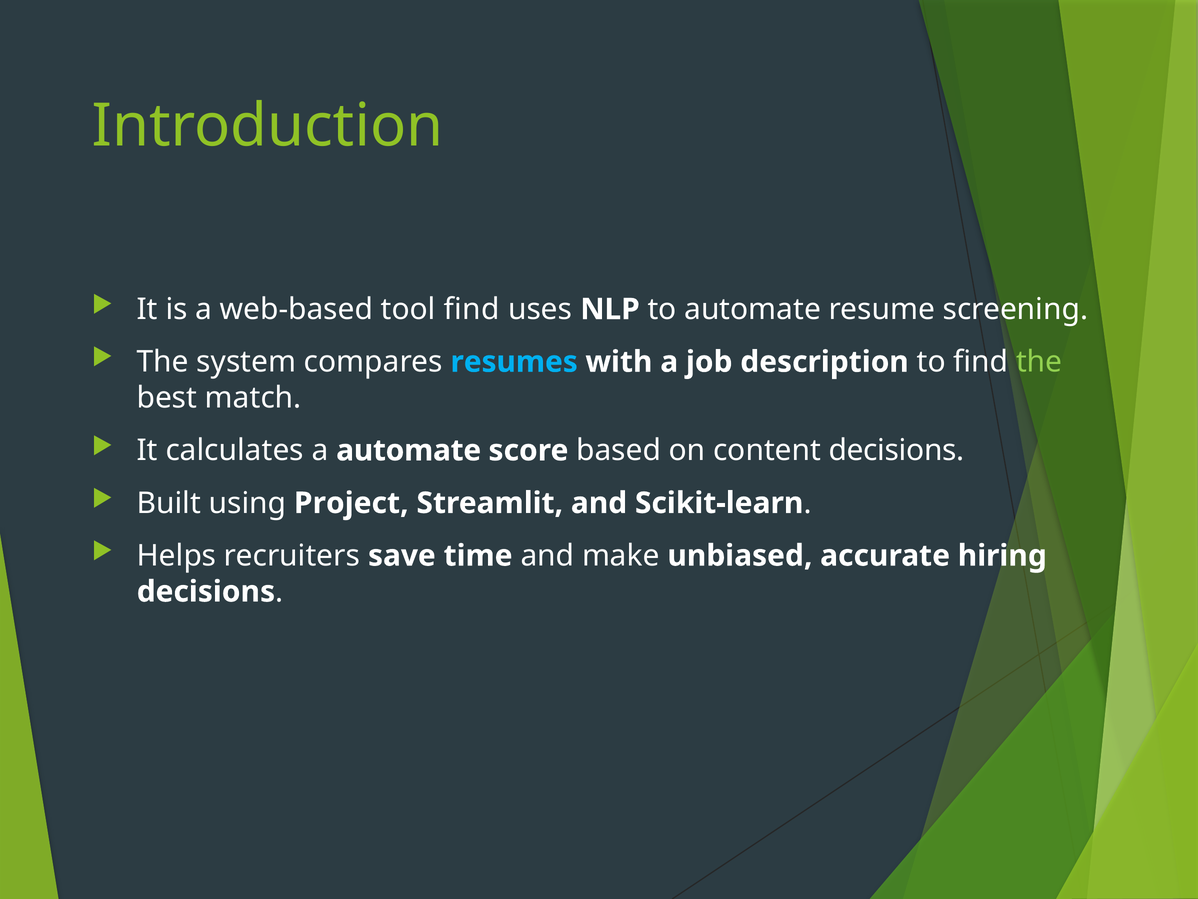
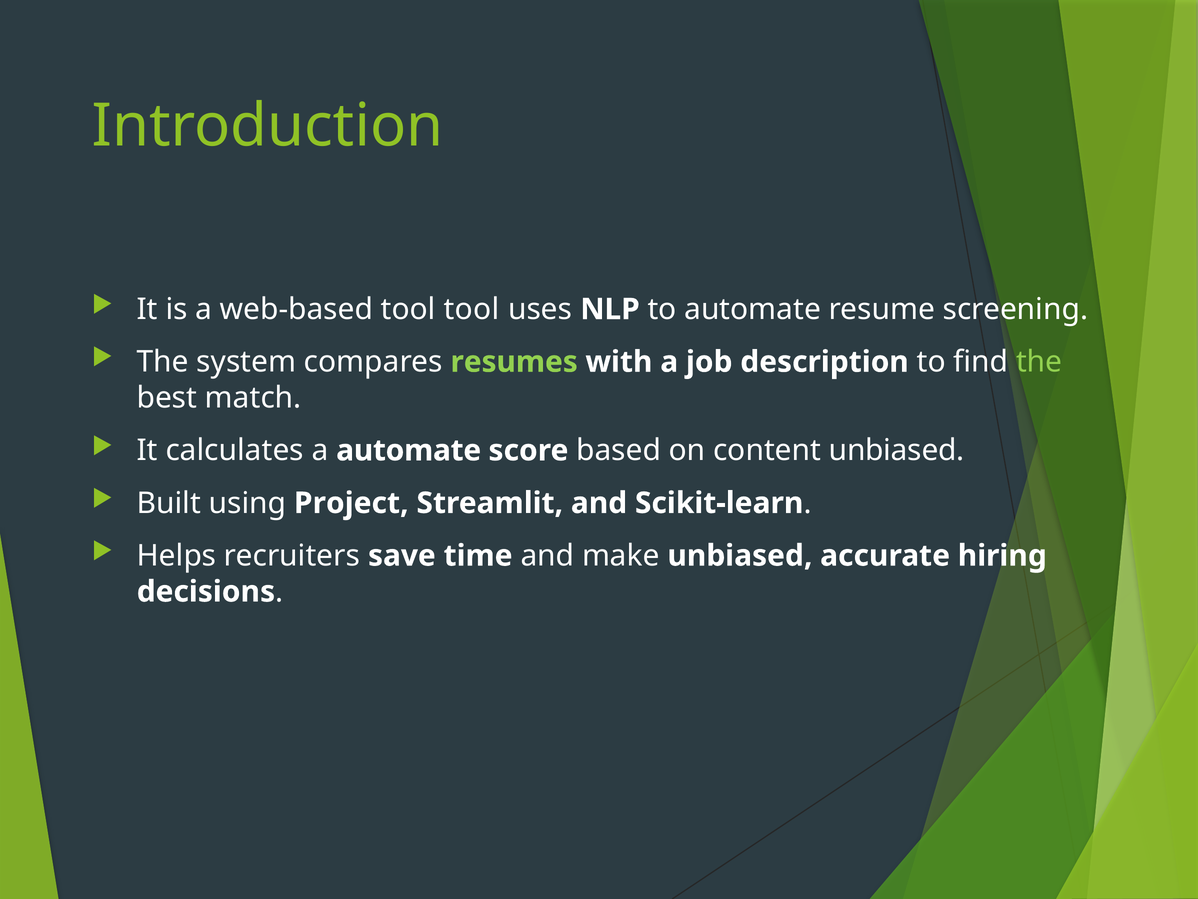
tool find: find -> tool
resumes colour: light blue -> light green
content decisions: decisions -> unbiased
